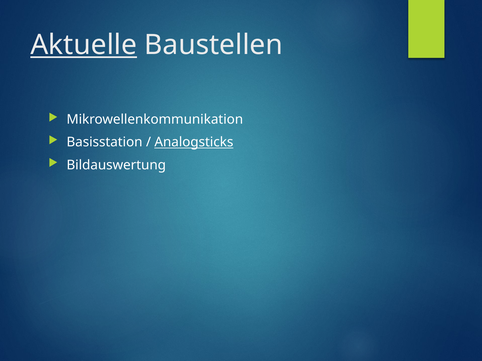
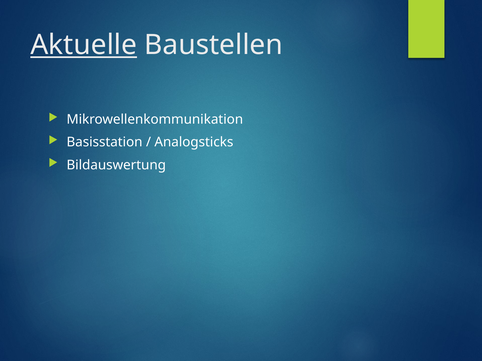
Analogsticks underline: present -> none
